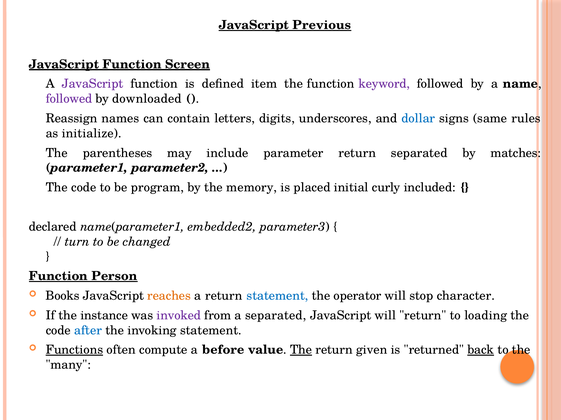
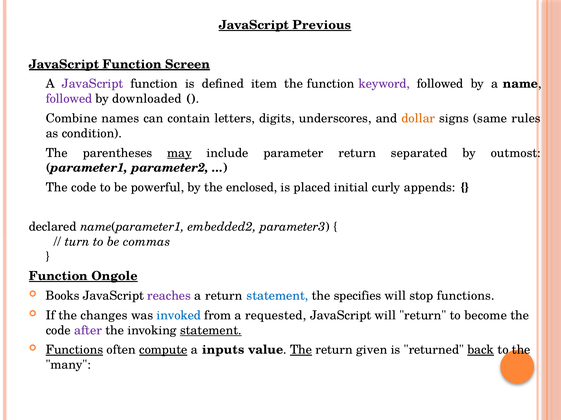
Reassign: Reassign -> Combine
dollar colour: blue -> orange
initialize: initialize -> condition
may underline: none -> present
matches: matches -> outmost
program: program -> powerful
memory: memory -> enclosed
included: included -> appends
changed: changed -> commas
Person: Person -> Ongole
reaches colour: orange -> purple
operator: operator -> specifies
stop character: character -> functions
instance: instance -> changes
invoked colour: purple -> blue
a separated: separated -> requested
loading: loading -> become
after colour: blue -> purple
statement at (211, 331) underline: none -> present
compute underline: none -> present
before: before -> inputs
